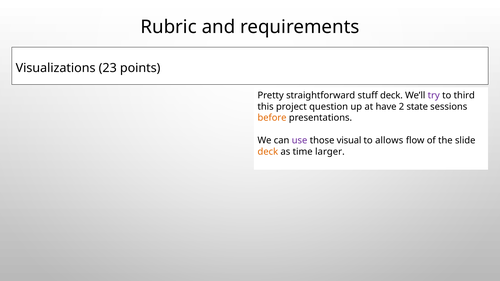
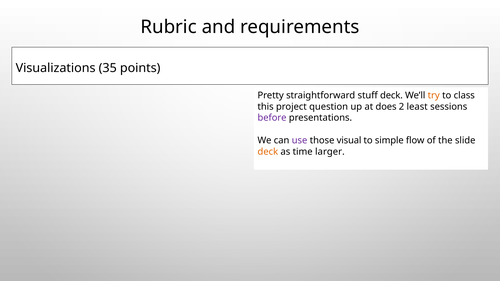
23: 23 -> 35
try colour: purple -> orange
third: third -> class
have: have -> does
state: state -> least
before colour: orange -> purple
allows: allows -> simple
